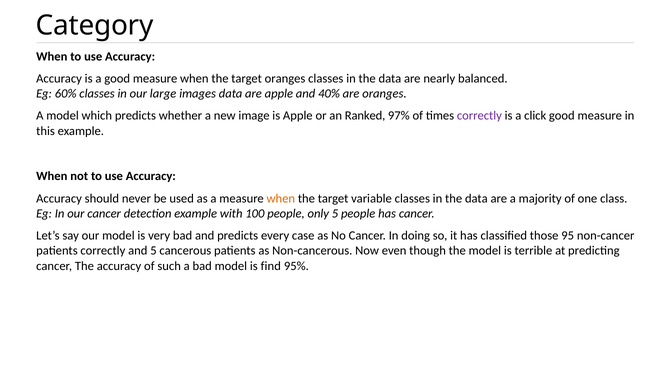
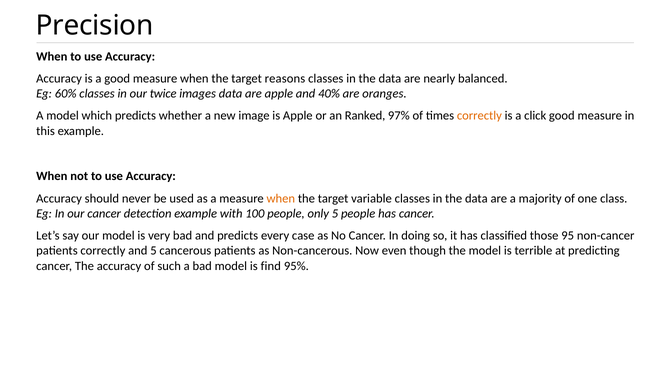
Category: Category -> Precision
target oranges: oranges -> reasons
large: large -> twice
correctly at (479, 116) colour: purple -> orange
